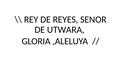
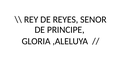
UTWARA: UTWARA -> PRINCIPE
